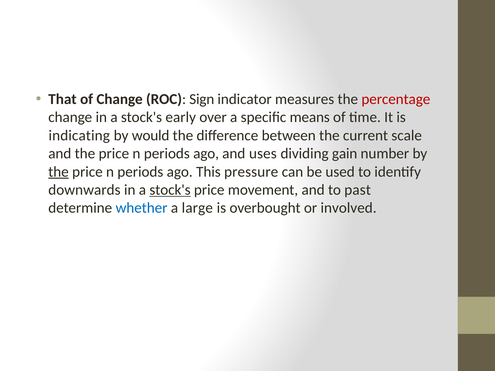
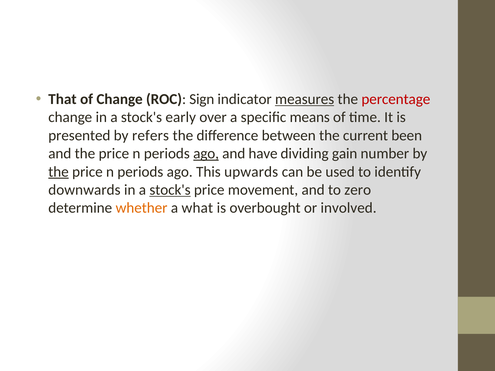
measures underline: none -> present
indicating: indicating -> presented
would: would -> refers
scale: scale -> been
ago at (206, 154) underline: none -> present
uses: uses -> have
pressure: pressure -> upwards
past: past -> zero
whether colour: blue -> orange
large: large -> what
